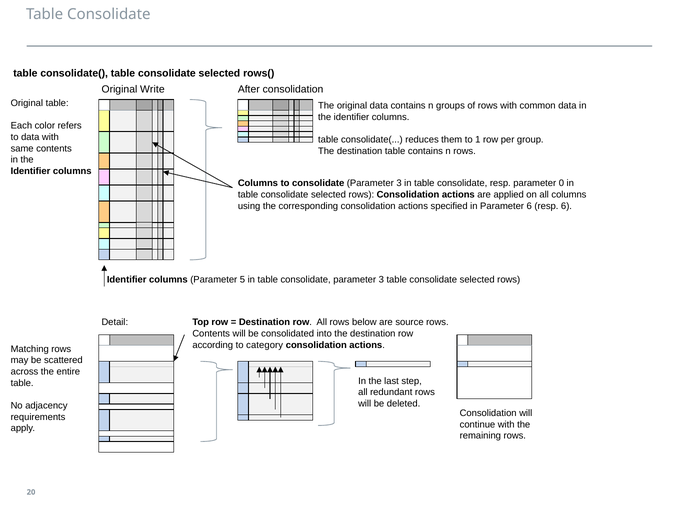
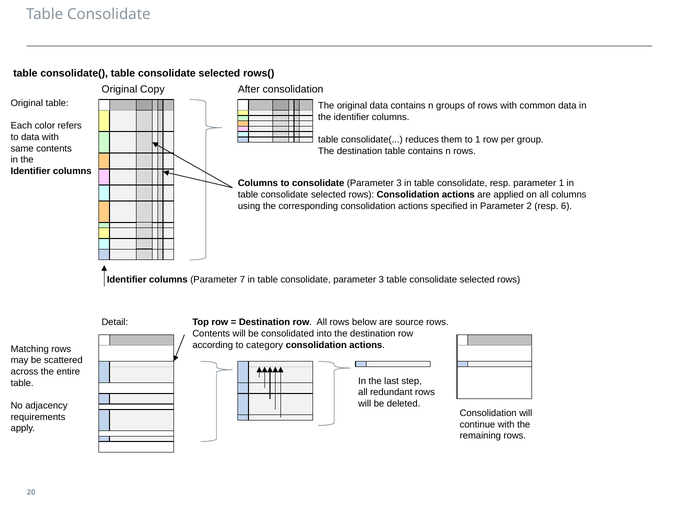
Write: Write -> Copy
parameter 0: 0 -> 1
Parameter 6: 6 -> 2
5: 5 -> 7
